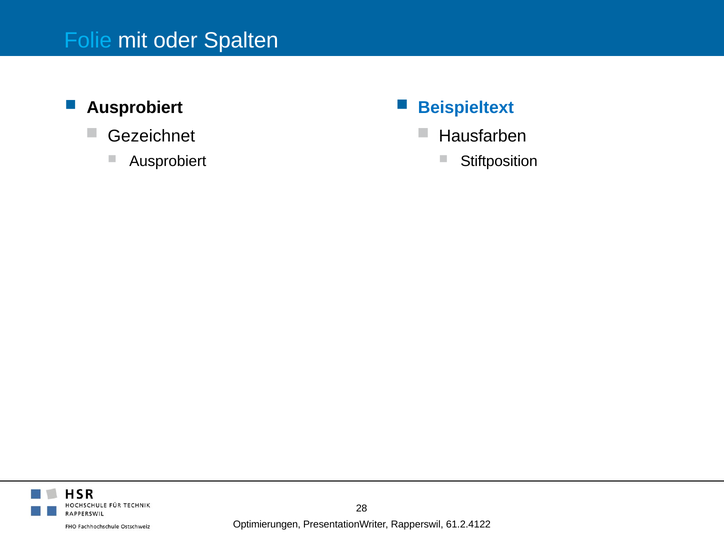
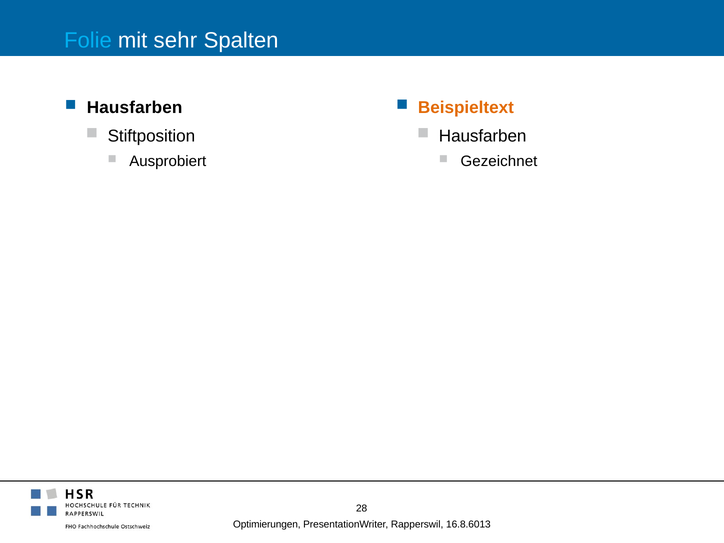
oder: oder -> sehr
Beispieltext colour: blue -> orange
Ausprobiert at (135, 108): Ausprobiert -> Hausfarben
Gezeichnet: Gezeichnet -> Stiftposition
Stiftposition: Stiftposition -> Gezeichnet
61.2.4122: 61.2.4122 -> 16.8.6013
